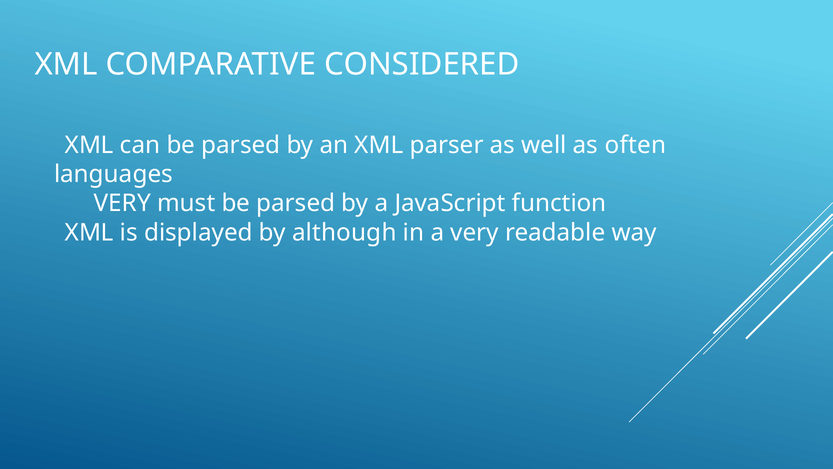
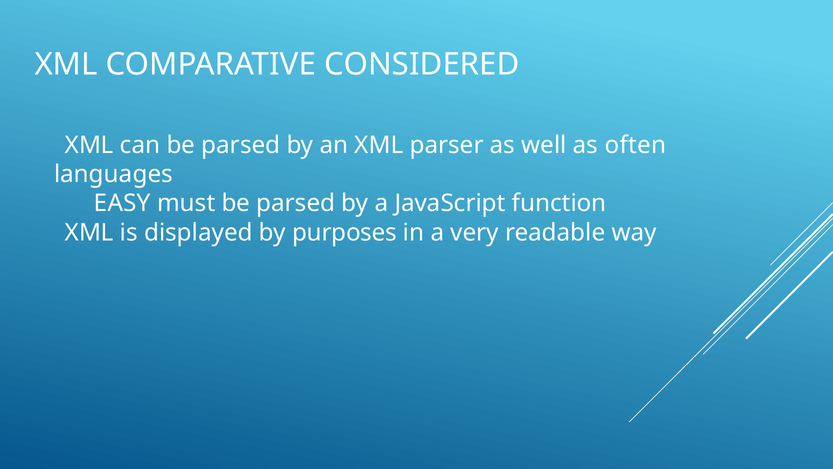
VERY at (122, 203): VERY -> EASY
although: although -> purposes
